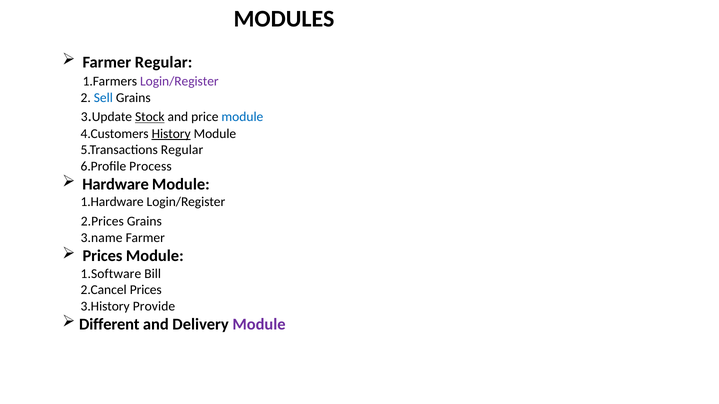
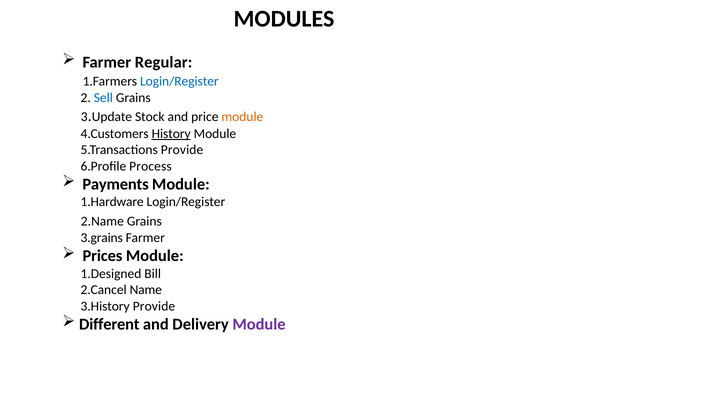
Login/Register at (179, 81) colour: purple -> blue
Stock underline: present -> none
module at (242, 117) colour: blue -> orange
5.Transactions Regular: Regular -> Provide
Hardware: Hardware -> Payments
2.Prices: 2.Prices -> 2.Name
3.name: 3.name -> 3.grains
1.Software: 1.Software -> 1.Designed
2.Cancel Prices: Prices -> Name
